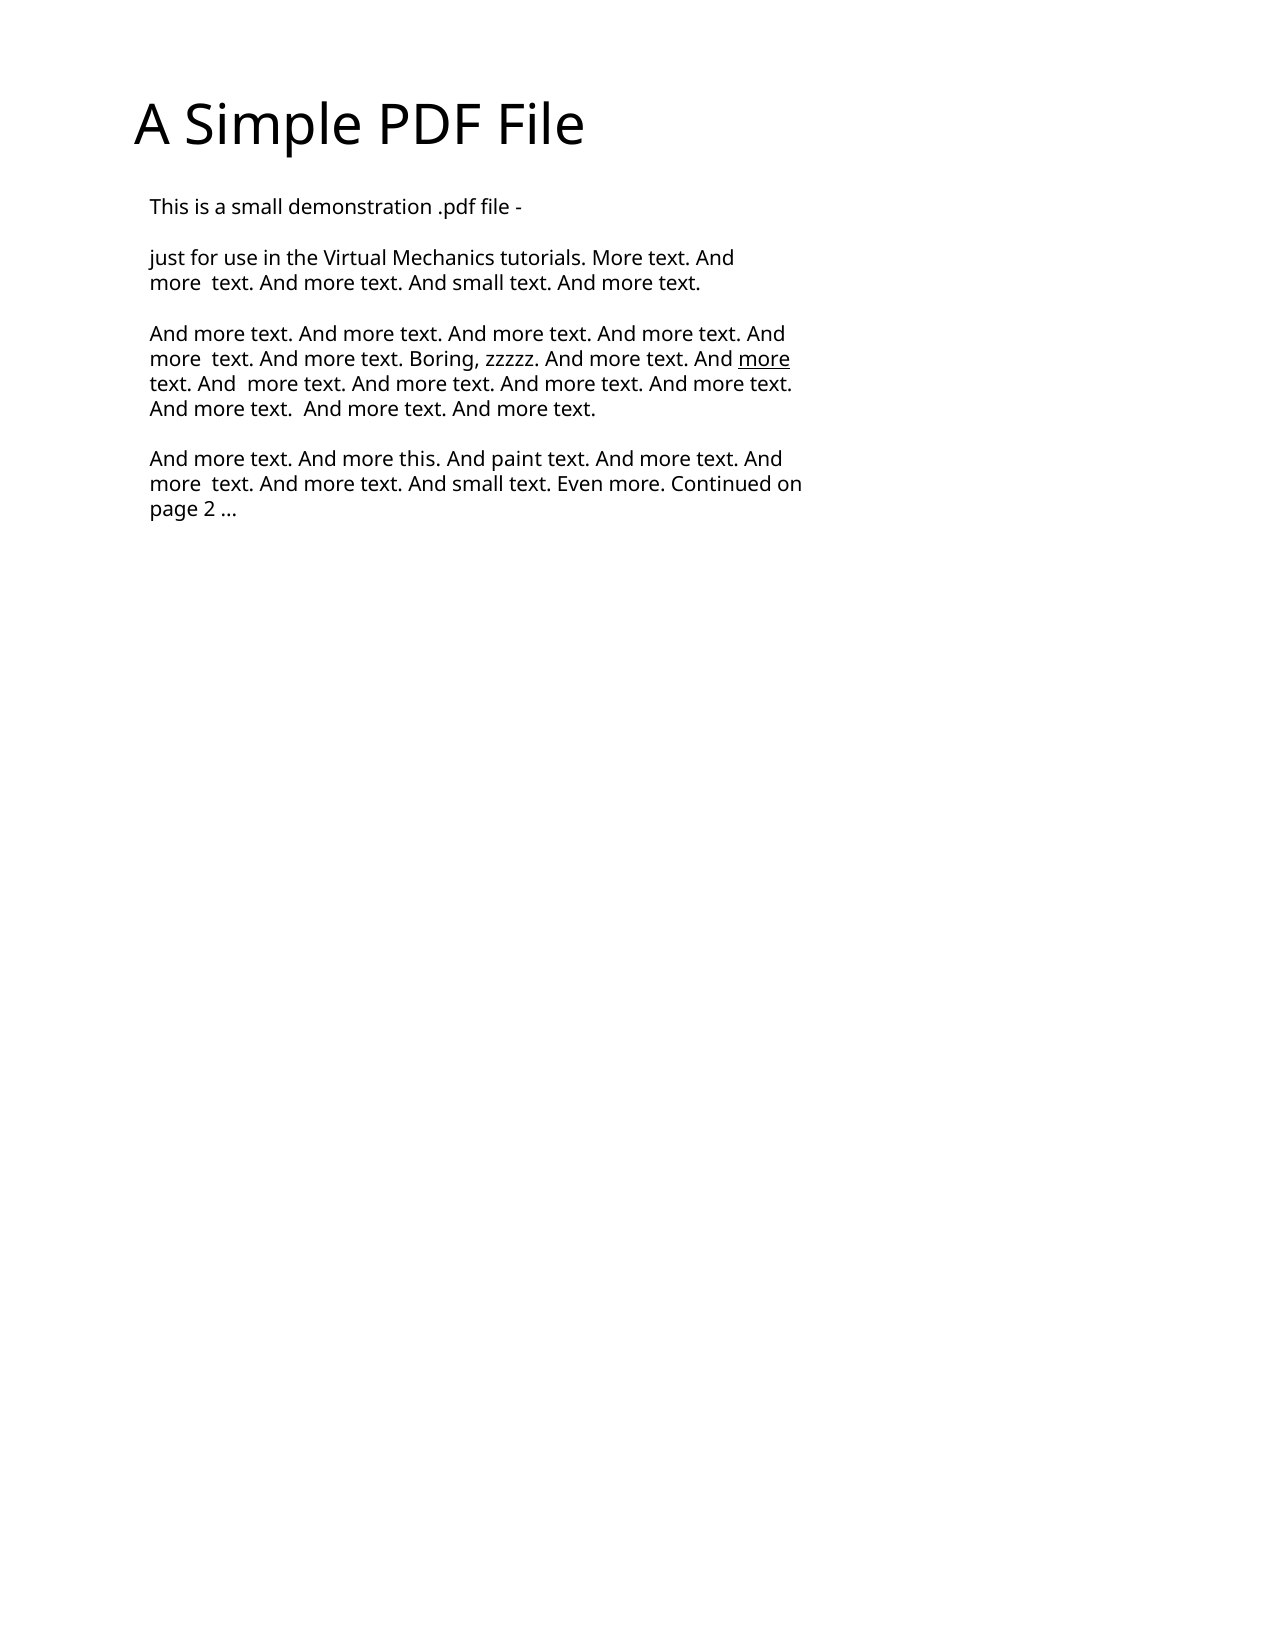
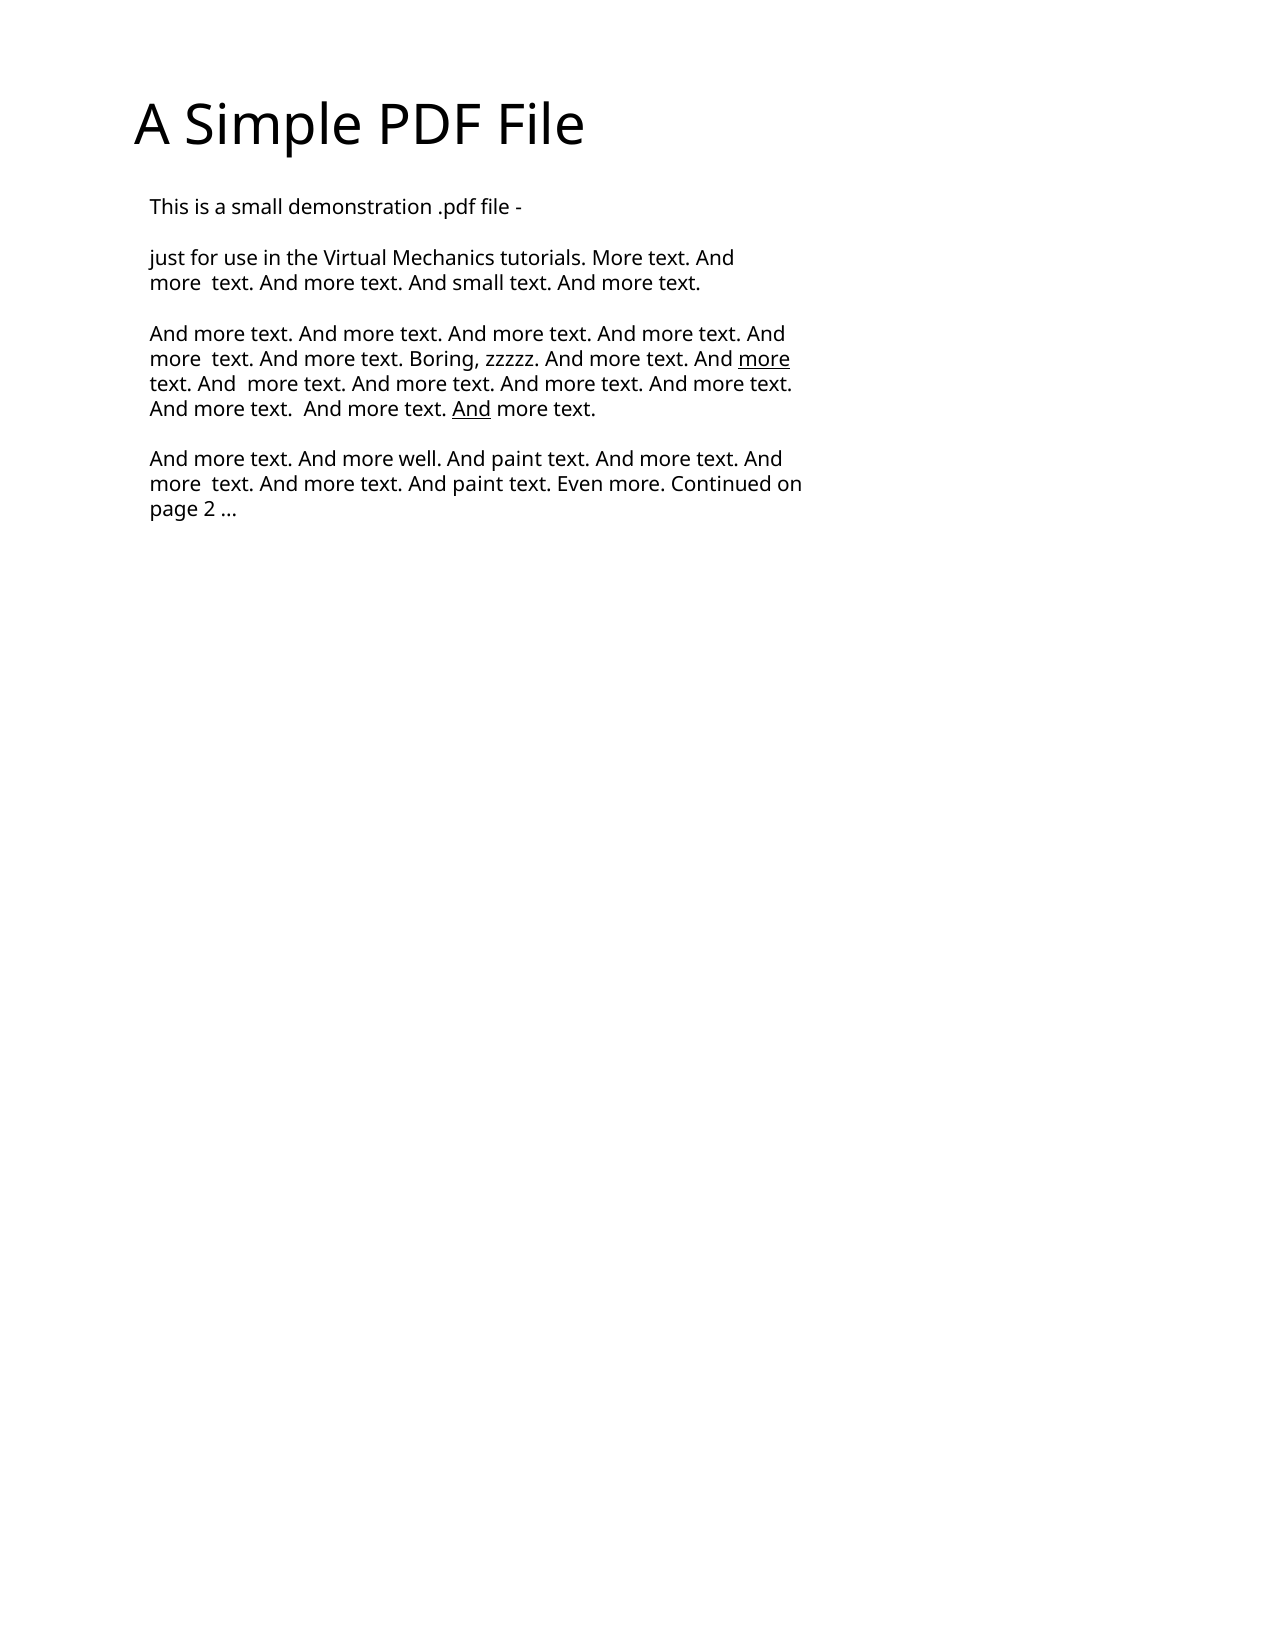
And at (472, 409) underline: none -> present
more this: this -> well
small at (478, 485): small -> paint
